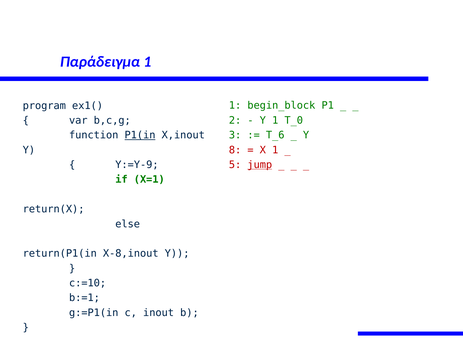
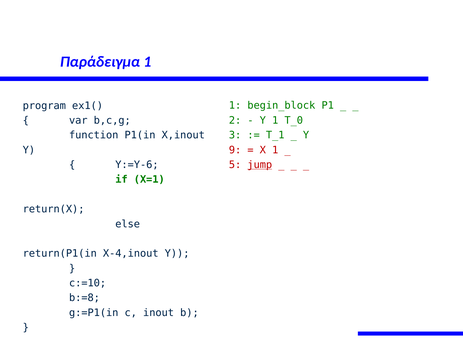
T_6: T_6 -> T_1
P1(in underline: present -> none
8: 8 -> 9
Y:=Y-9: Y:=Y-9 -> Y:=Y-6
X-8,inout: X-8,inout -> X-4,inout
b:=1: b:=1 -> b:=8
